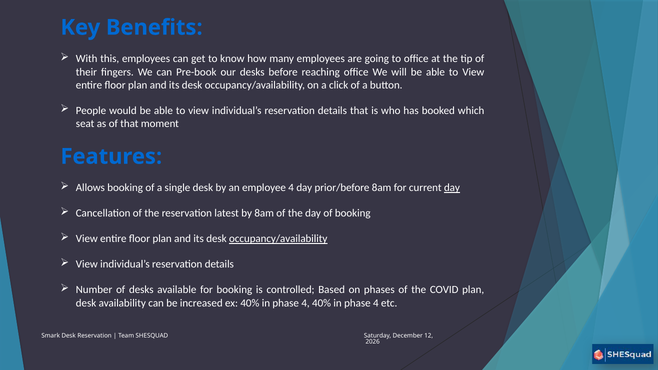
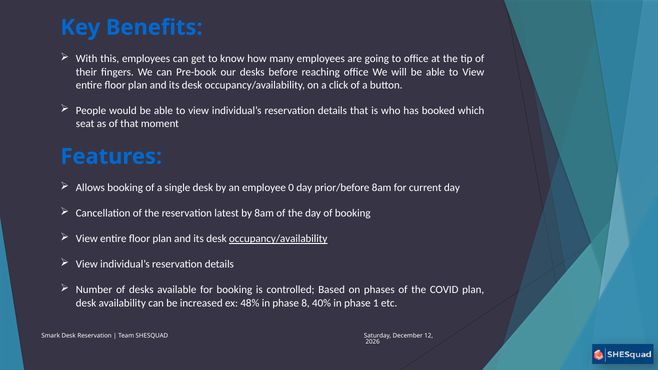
employee 4: 4 -> 0
day at (452, 188) underline: present -> none
ex 40%: 40% -> 48%
4 at (306, 303): 4 -> 8
4 at (376, 303): 4 -> 1
